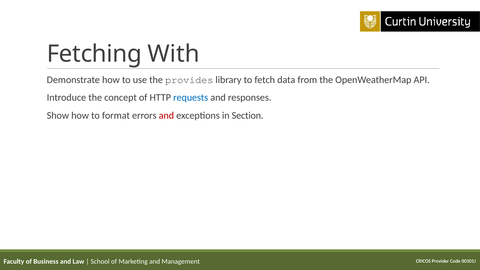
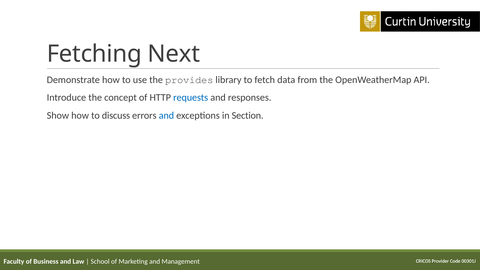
With: With -> Next
format: format -> discuss
and at (166, 115) colour: red -> blue
